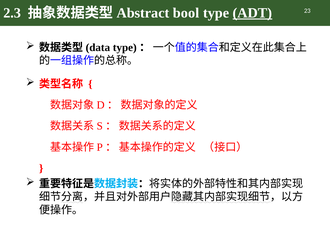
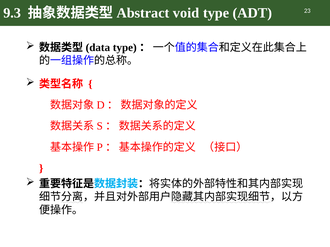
2.3: 2.3 -> 9.3
bool: bool -> void
ADT underline: present -> none
